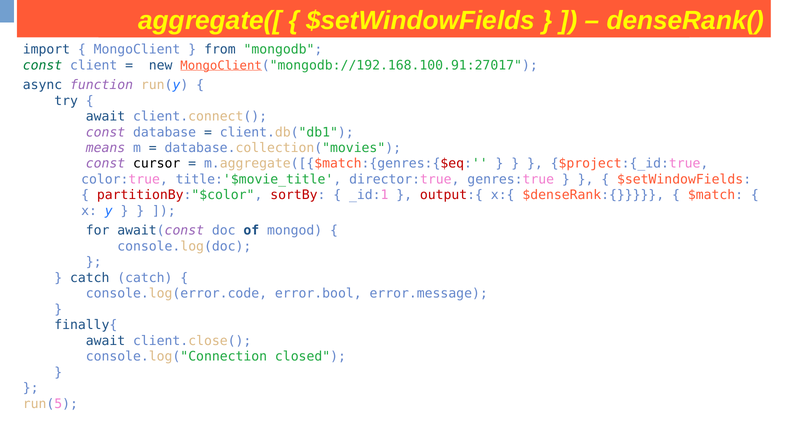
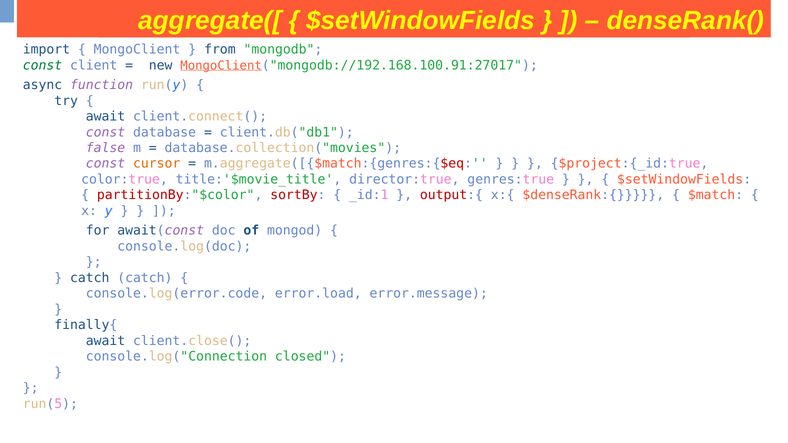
means: means -> false
cursor colour: black -> orange
error.bool: error.bool -> error.load
